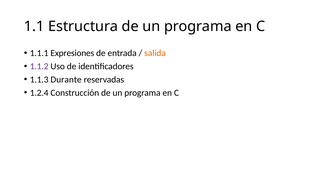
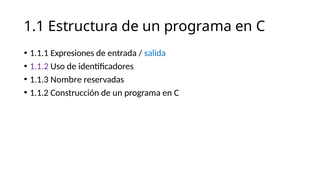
salida colour: orange -> blue
Durante: Durante -> Nombre
1.2.4 at (39, 93): 1.2.4 -> 1.1.2
